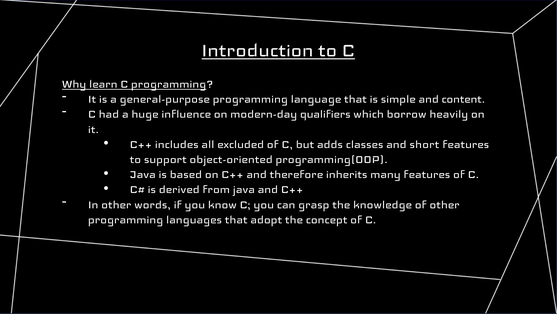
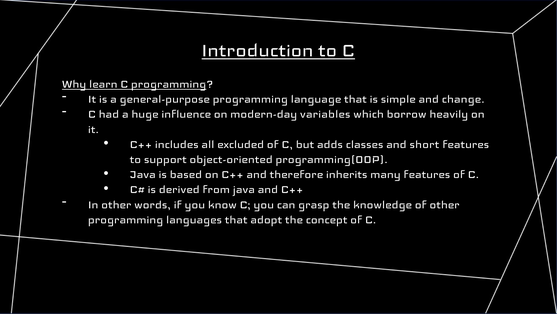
content: content -> change
qualifiers: qualifiers -> variables
